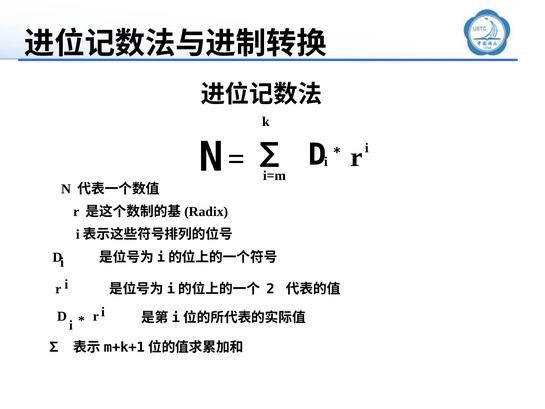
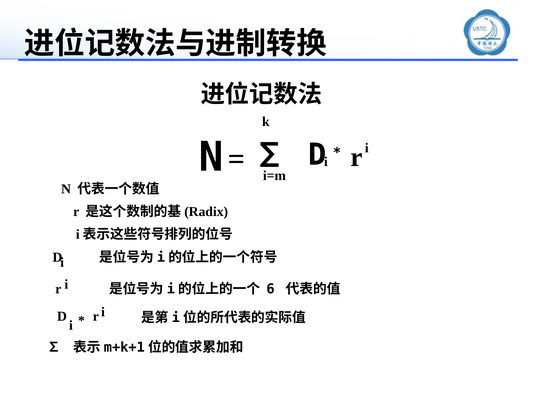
2: 2 -> 6
